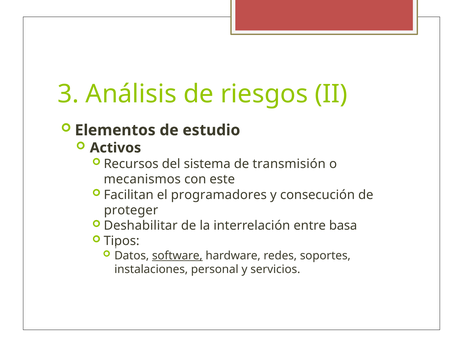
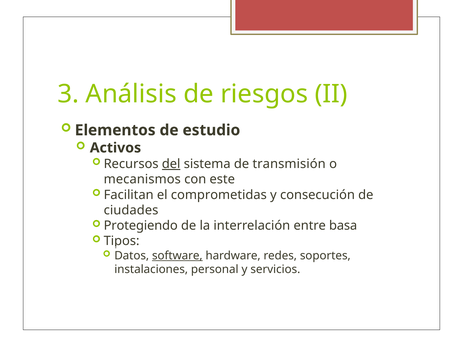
del underline: none -> present
programadores: programadores -> comprometidas
proteger: proteger -> ciudades
Deshabilitar: Deshabilitar -> Protegiendo
